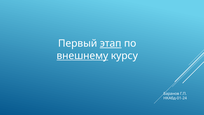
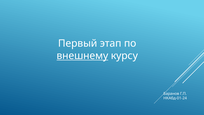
этап underline: present -> none
